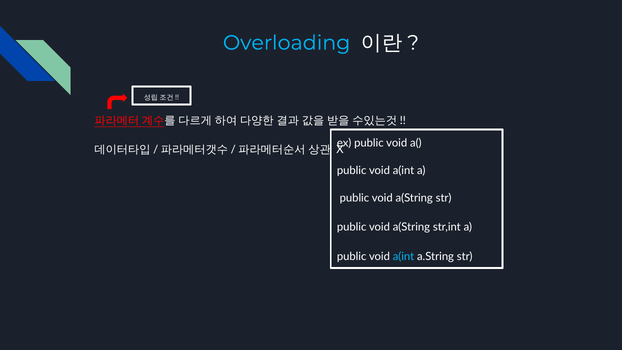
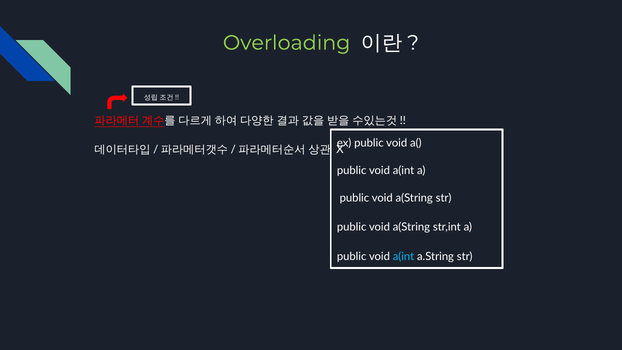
Overloading colour: light blue -> light green
